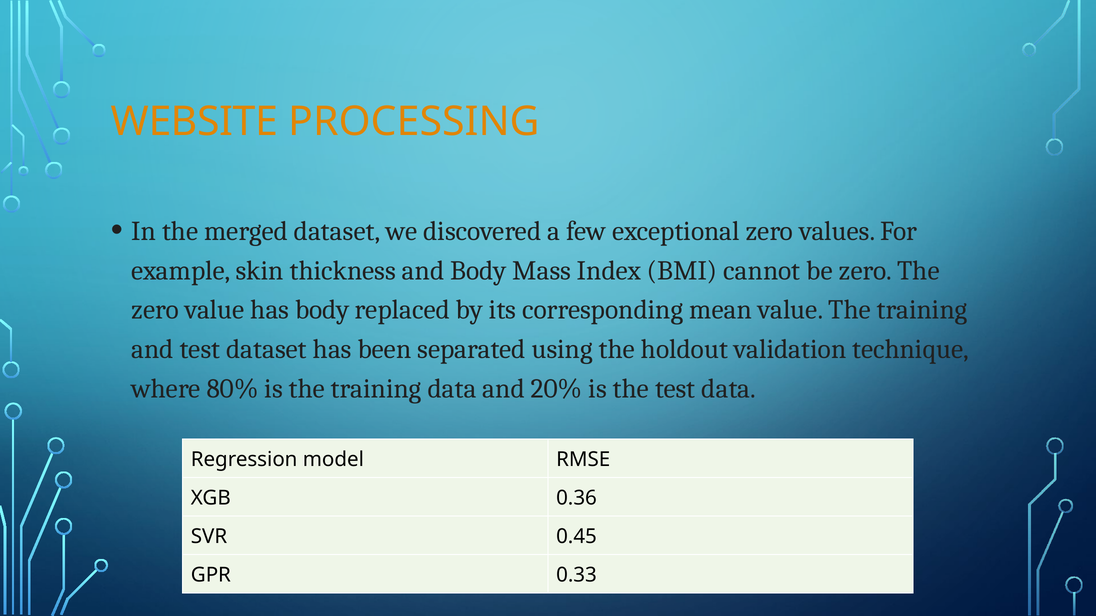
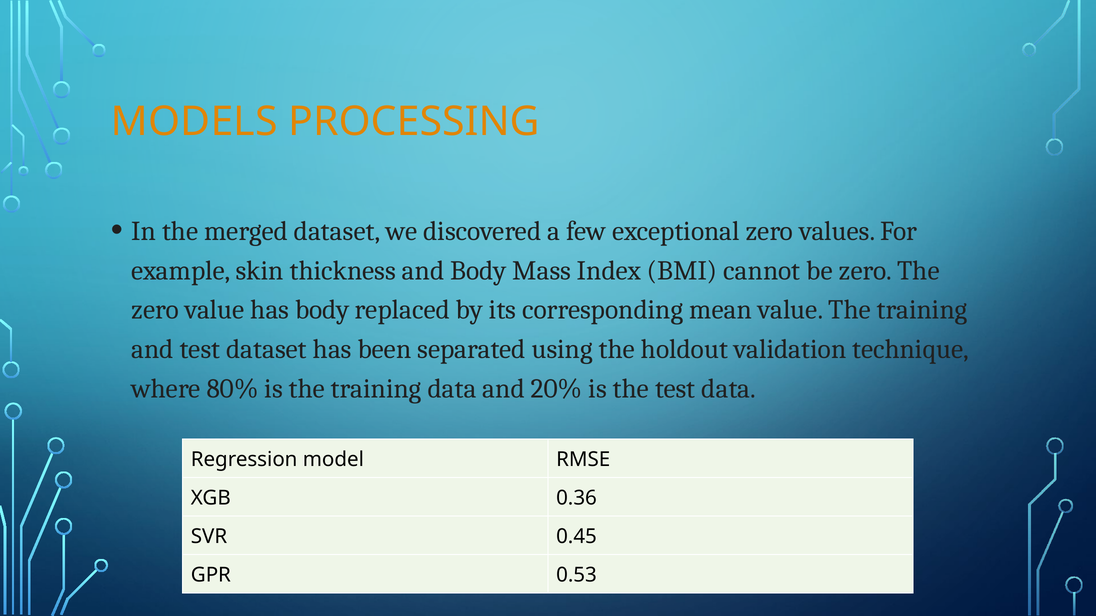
WEBSITE: WEBSITE -> MODELS
0.33: 0.33 -> 0.53
